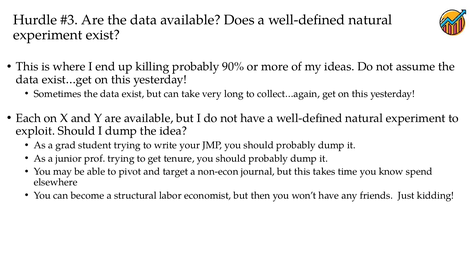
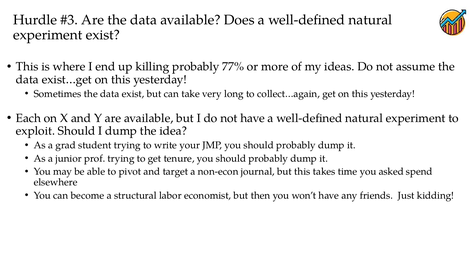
90%: 90% -> 77%
know: know -> asked
